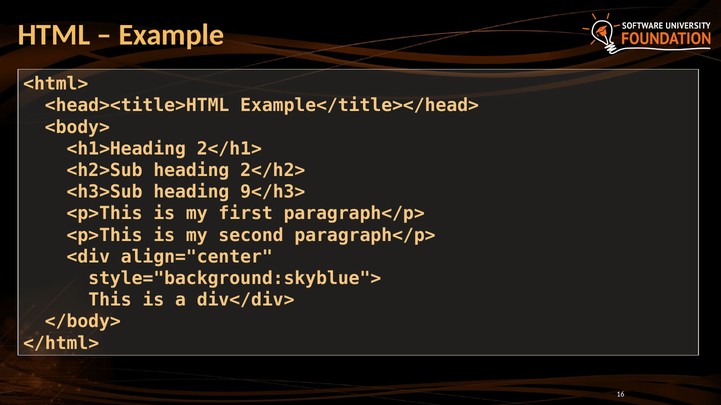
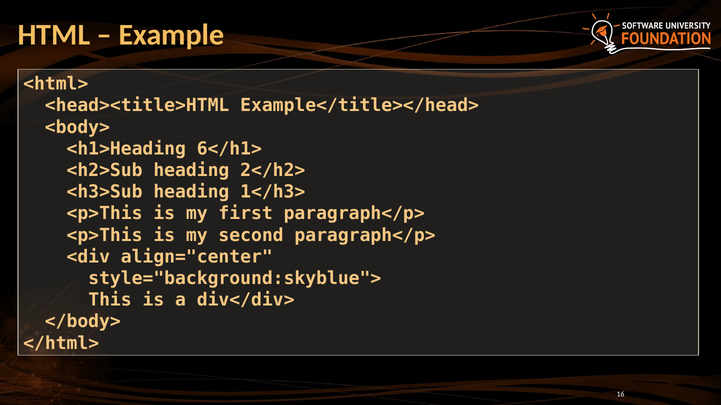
2</h1>: 2</h1> -> 6</h1>
9</h3>: 9</h3> -> 1</h3>
